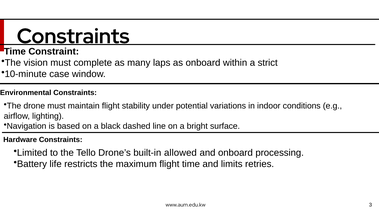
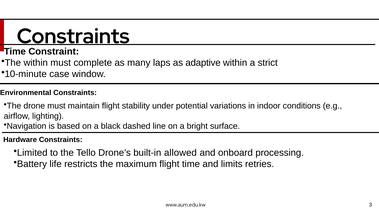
The vision: vision -> within
as onboard: onboard -> adaptive
